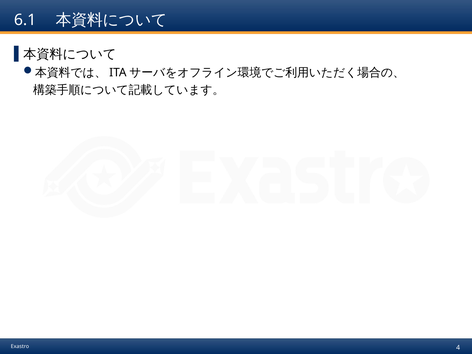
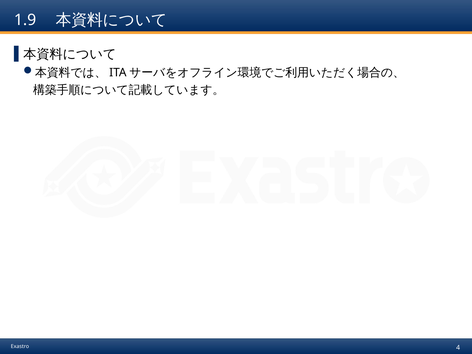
6.1: 6.1 -> 1.9
